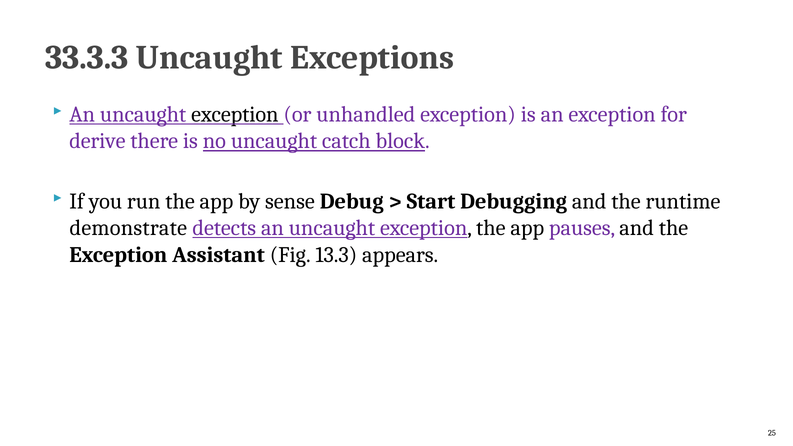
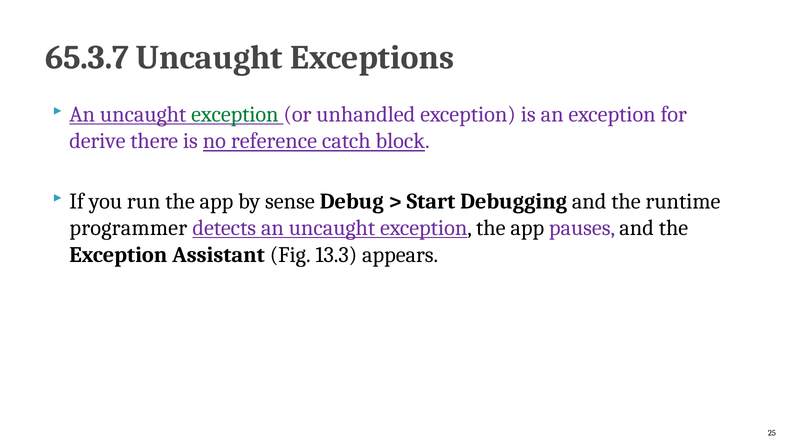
33.3.3: 33.3.3 -> 65.3.7
exception at (235, 114) colour: black -> green
no uncaught: uncaught -> reference
demonstrate: demonstrate -> programmer
